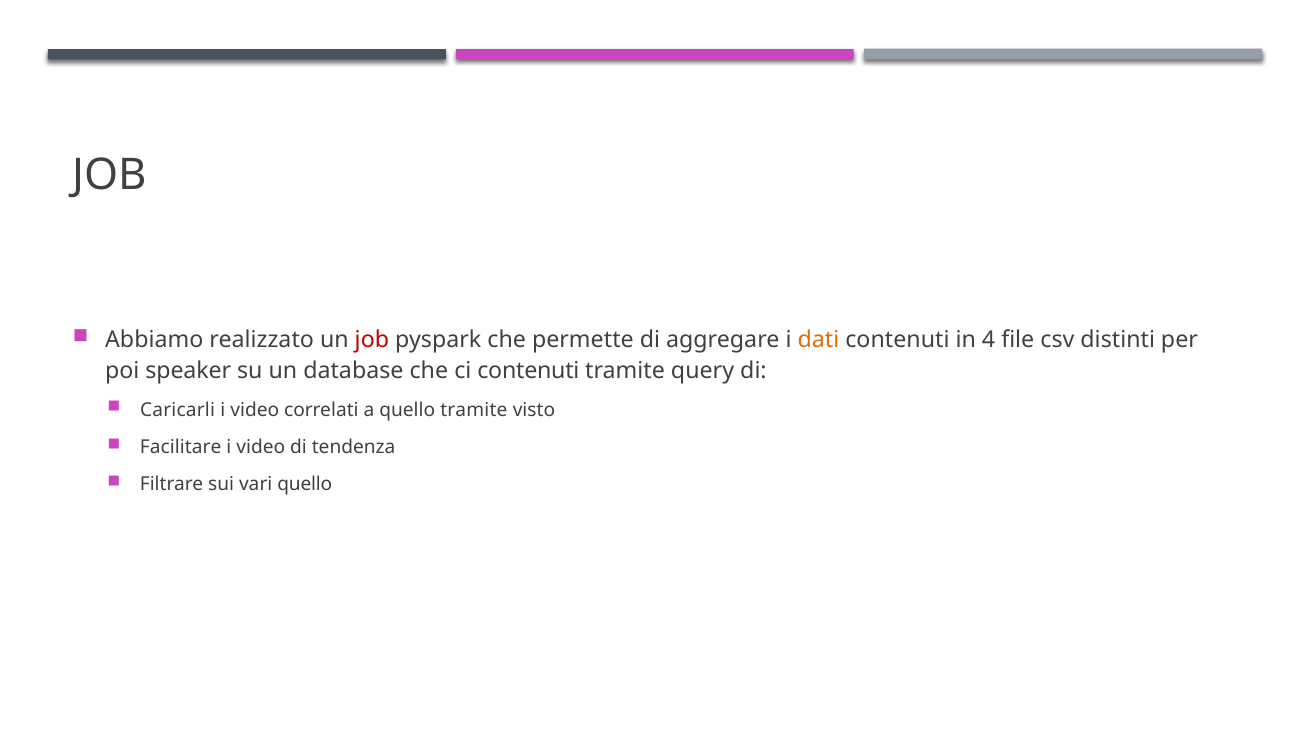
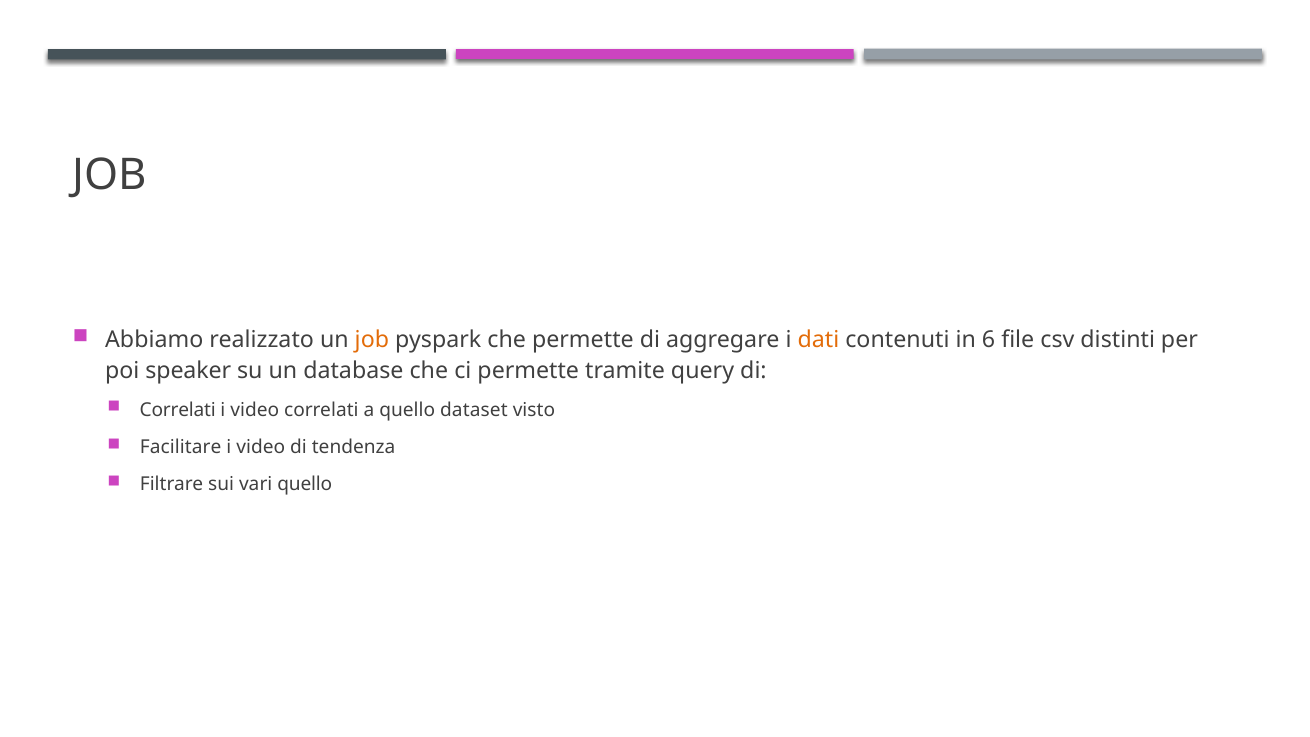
job at (372, 340) colour: red -> orange
4: 4 -> 6
ci contenuti: contenuti -> permette
Caricarli at (178, 410): Caricarli -> Correlati
quello tramite: tramite -> dataset
